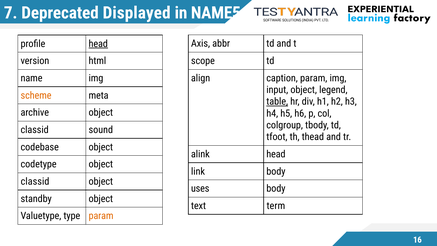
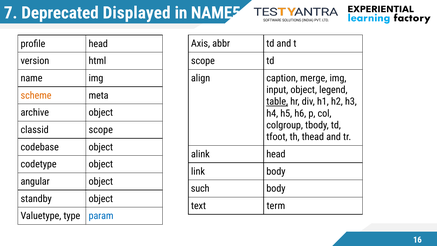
head at (98, 44) underline: present -> none
caption param: param -> merge
classid sound: sound -> scope
classid at (35, 181): classid -> angular
uses: uses -> such
param at (101, 216) colour: orange -> blue
